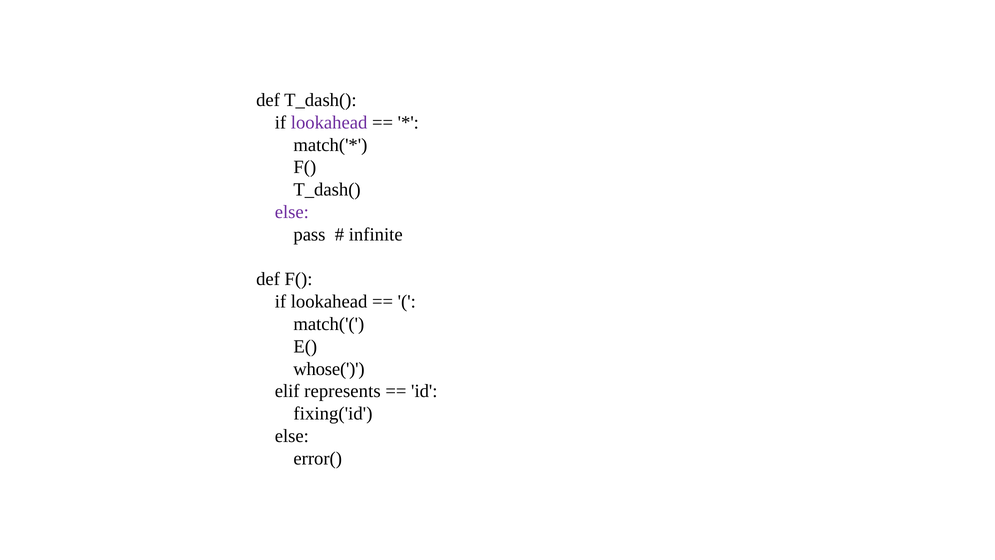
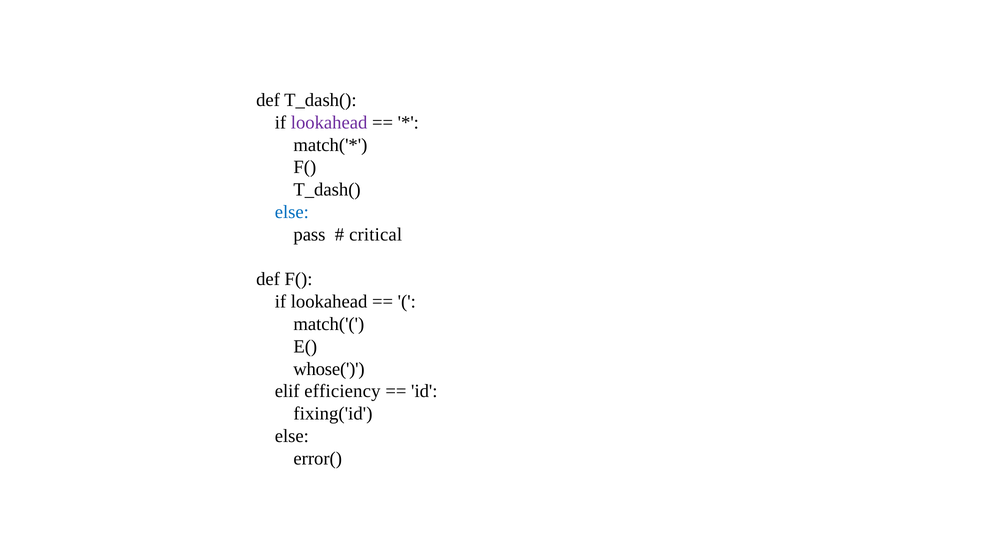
else at (292, 212) colour: purple -> blue
infinite: infinite -> critical
represents: represents -> efficiency
